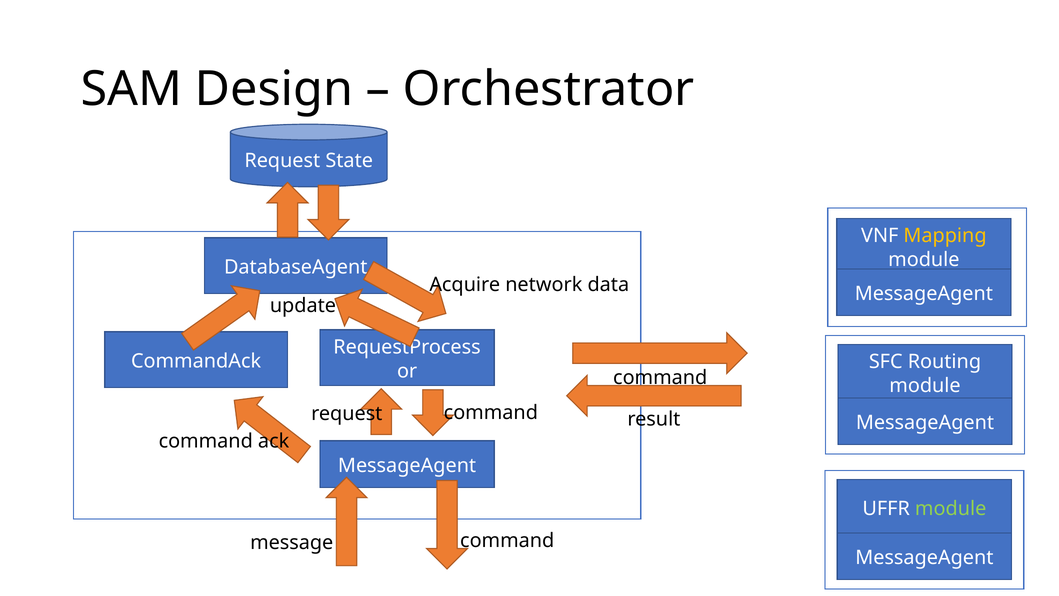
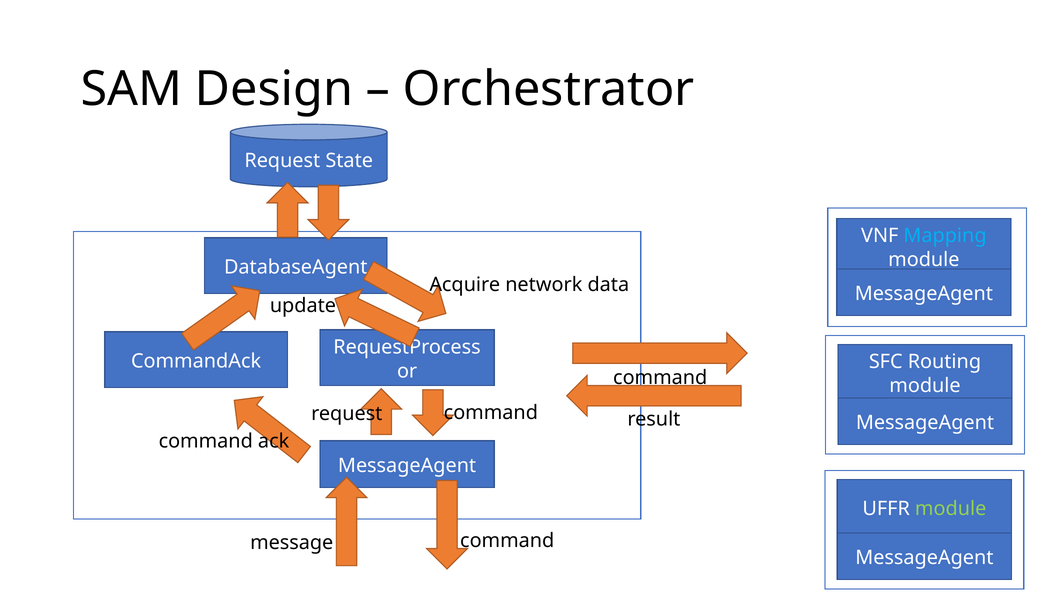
Mapping colour: yellow -> light blue
